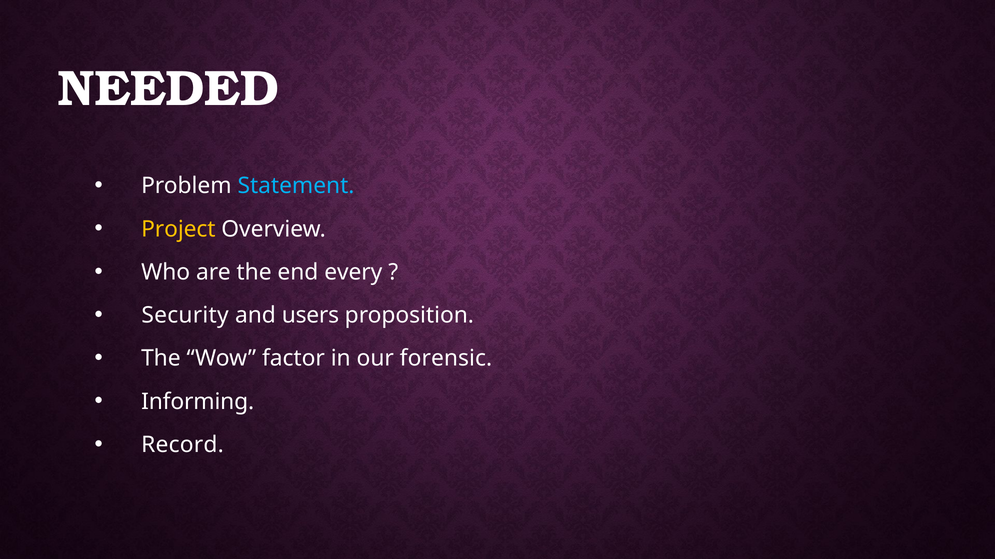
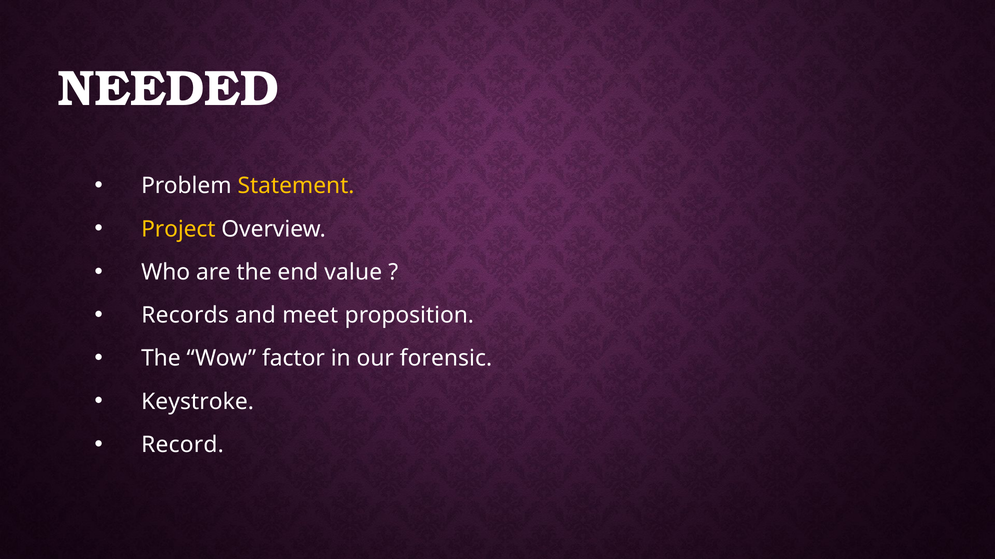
Statement colour: light blue -> yellow
every: every -> value
Security: Security -> Records
users: users -> meet
Informing: Informing -> Keystroke
